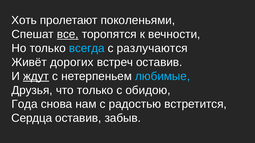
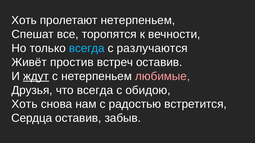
пролетают поколеньями: поколеньями -> нетерпеньем
все underline: present -> none
дорогих: дорогих -> простив
любимые colour: light blue -> pink
что только: только -> всегда
Года at (25, 104): Года -> Хоть
